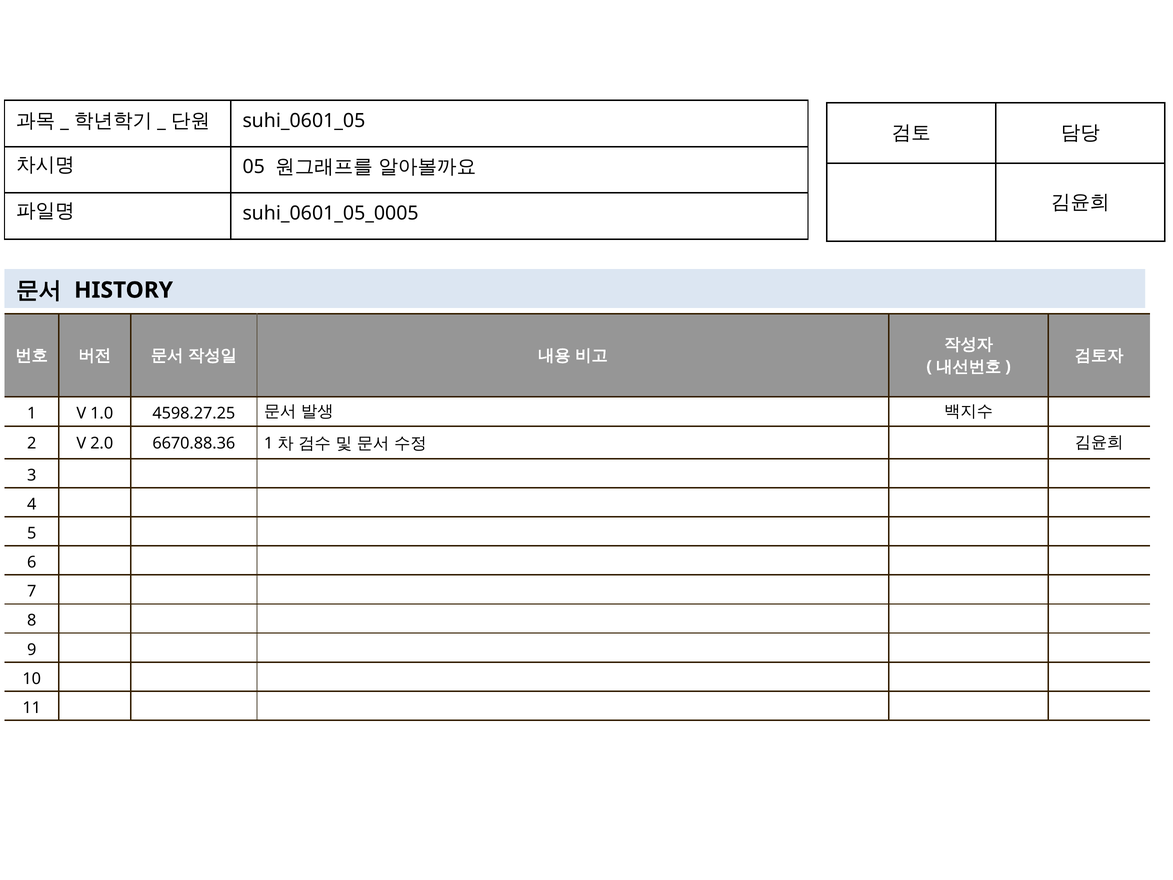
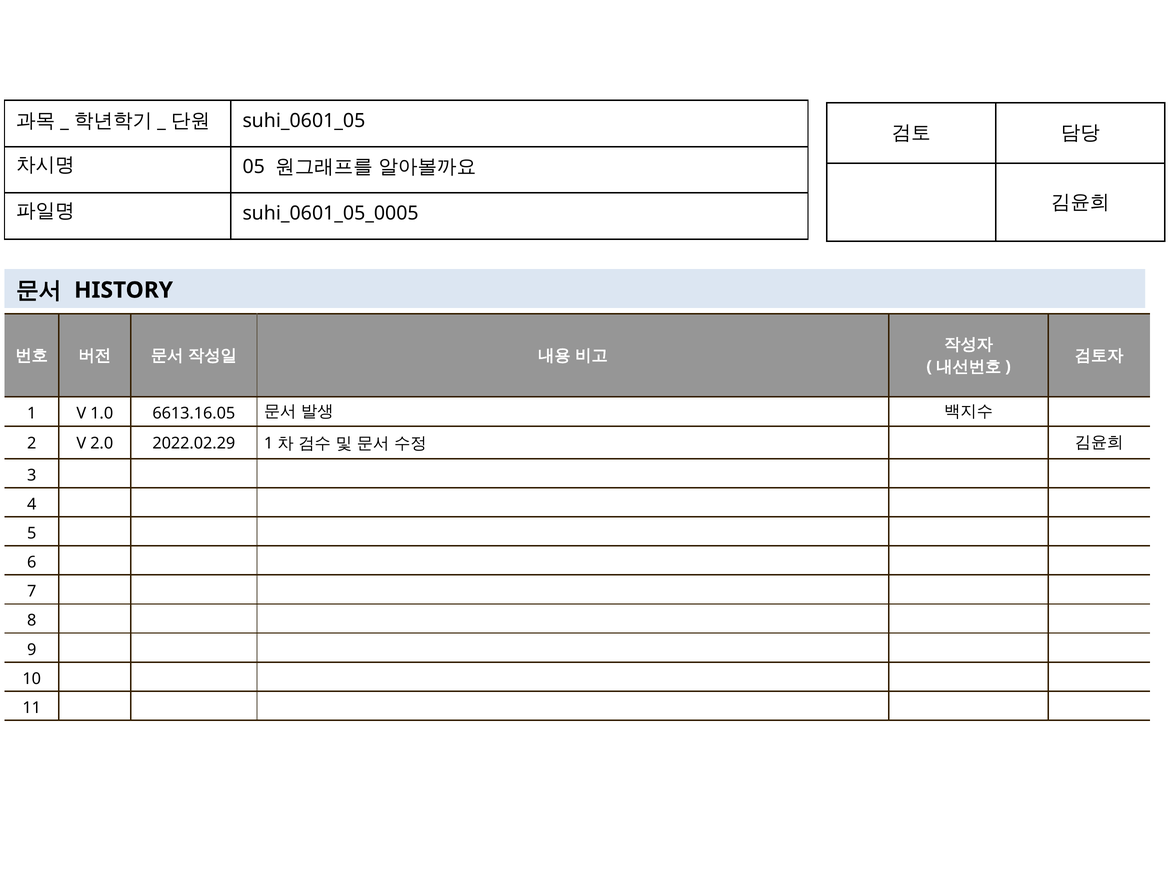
4598.27.25: 4598.27.25 -> 6613.16.05
6670.88.36: 6670.88.36 -> 2022.02.29
